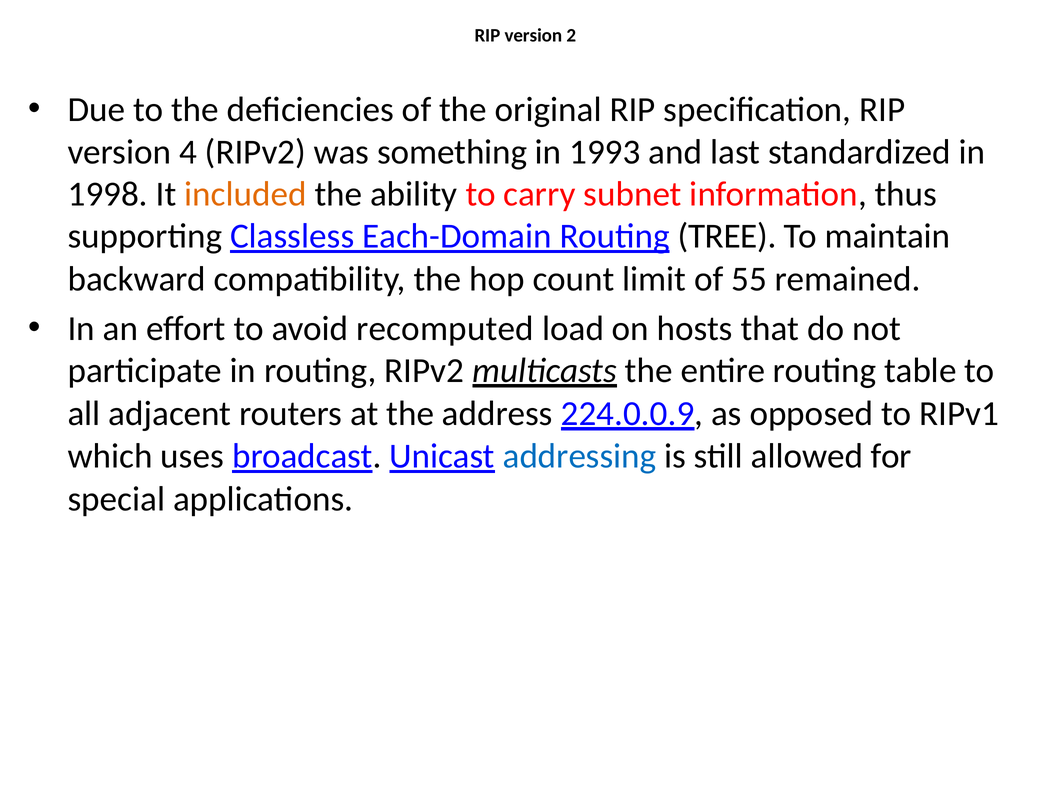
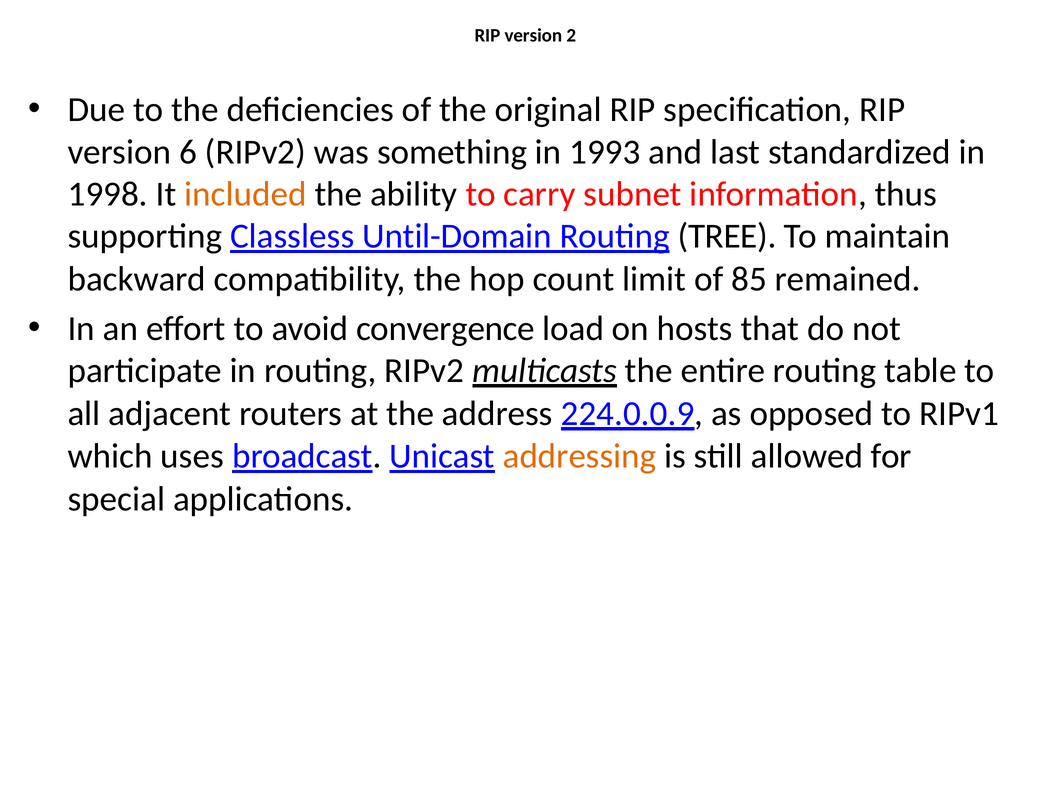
4: 4 -> 6
Each-Domain: Each-Domain -> Until-Domain
55: 55 -> 85
recomputed: recomputed -> convergence
addressing colour: blue -> orange
